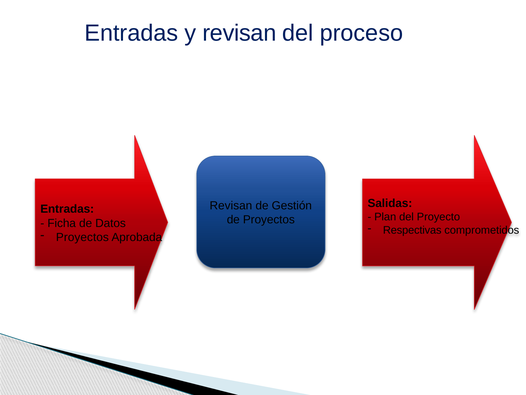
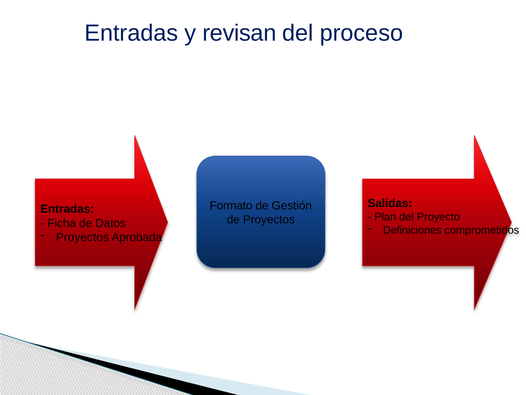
Revisan at (231, 205): Revisan -> Formato
Respectivas: Respectivas -> Definiciones
